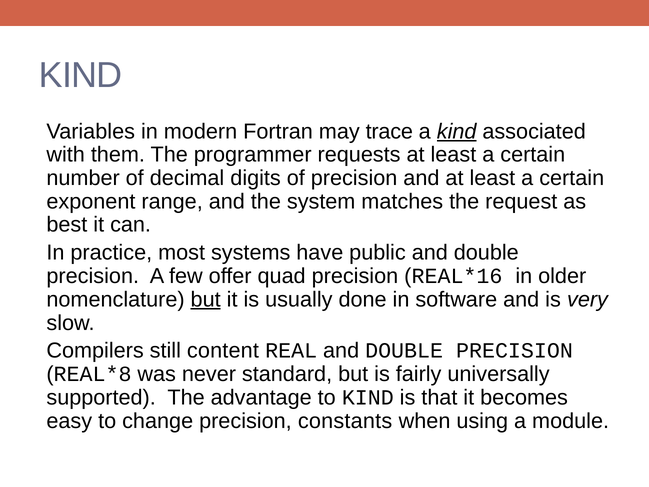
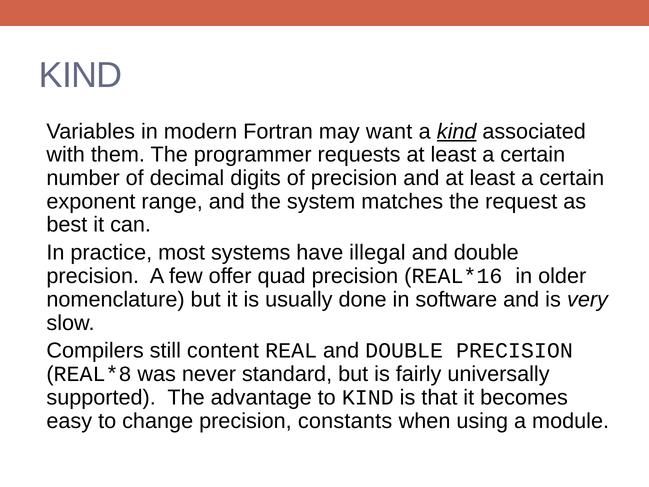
trace: trace -> want
public: public -> illegal
but at (206, 299) underline: present -> none
